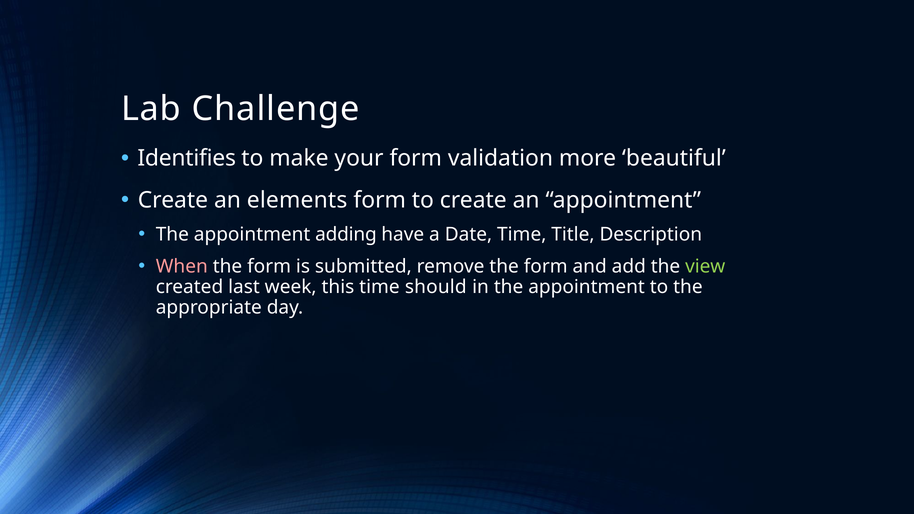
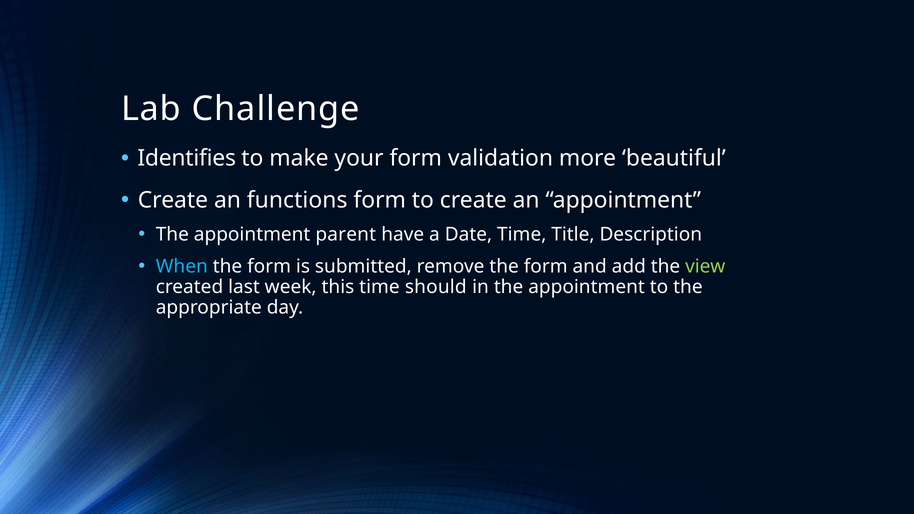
elements: elements -> functions
adding: adding -> parent
When colour: pink -> light blue
